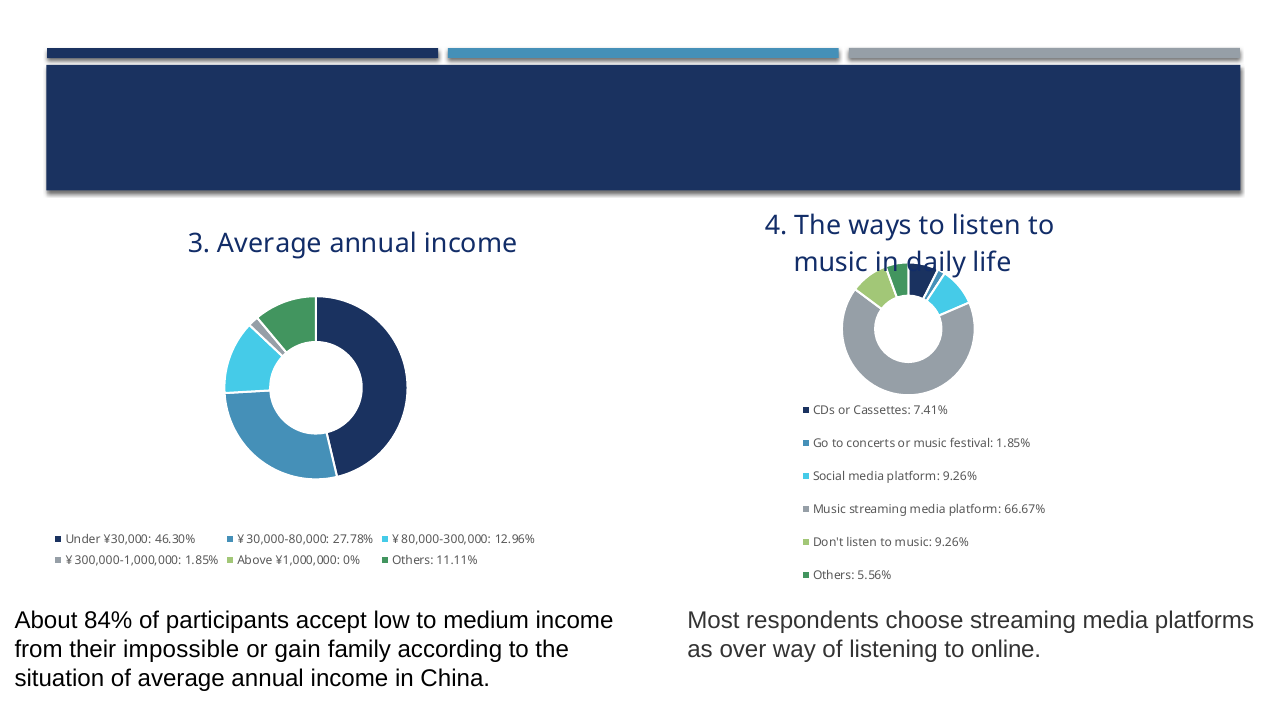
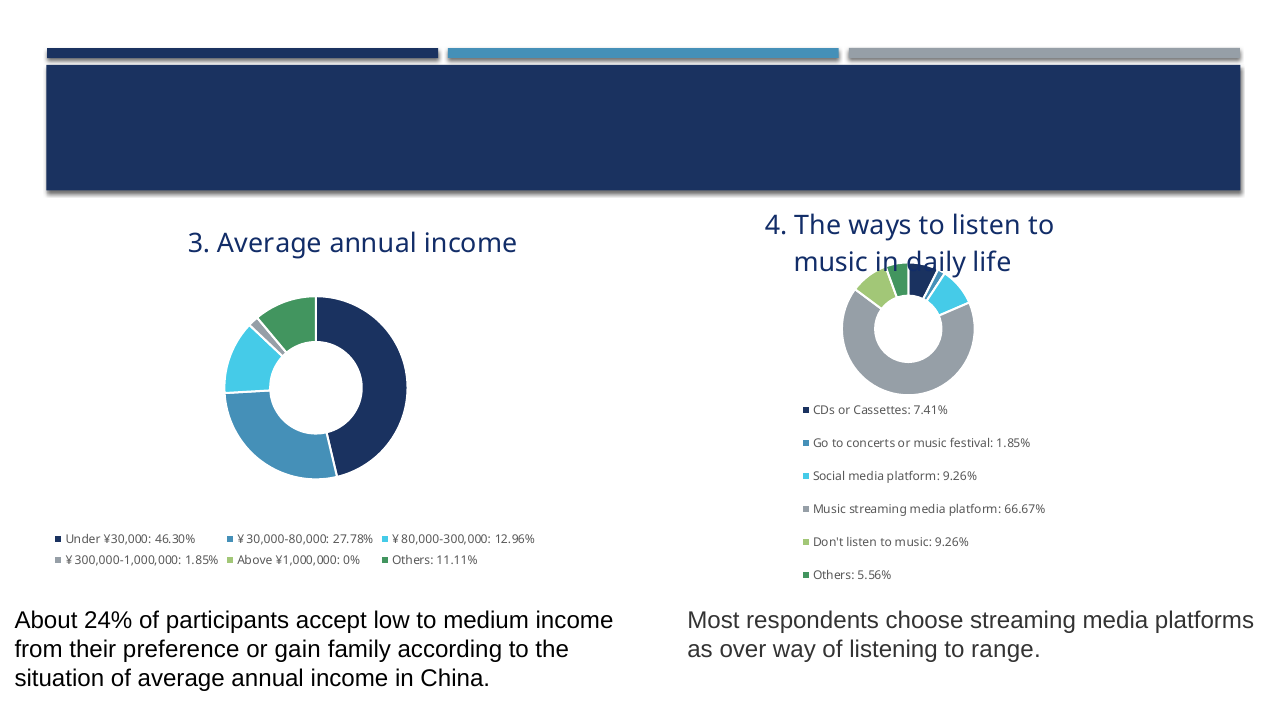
84%: 84% -> 24%
impossible: impossible -> preference
online: online -> range
